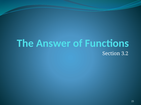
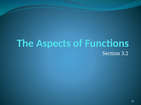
Answer: Answer -> Aspects
